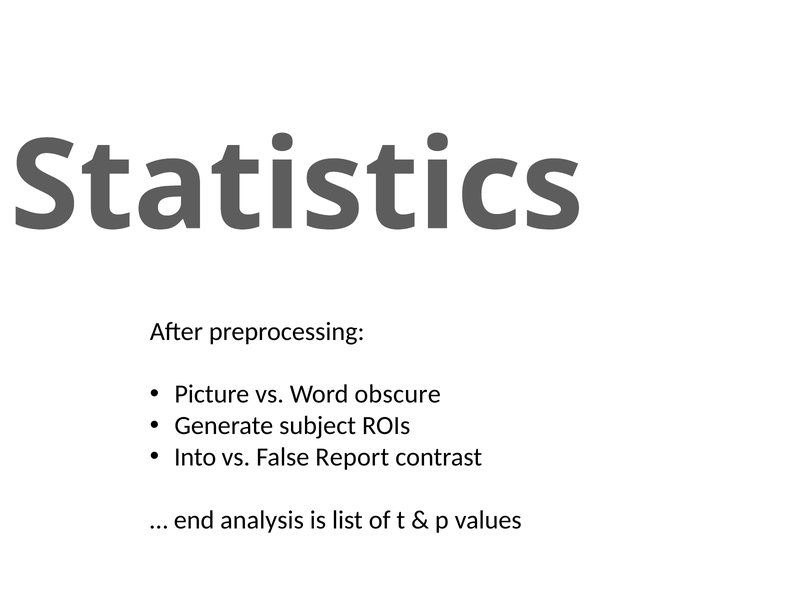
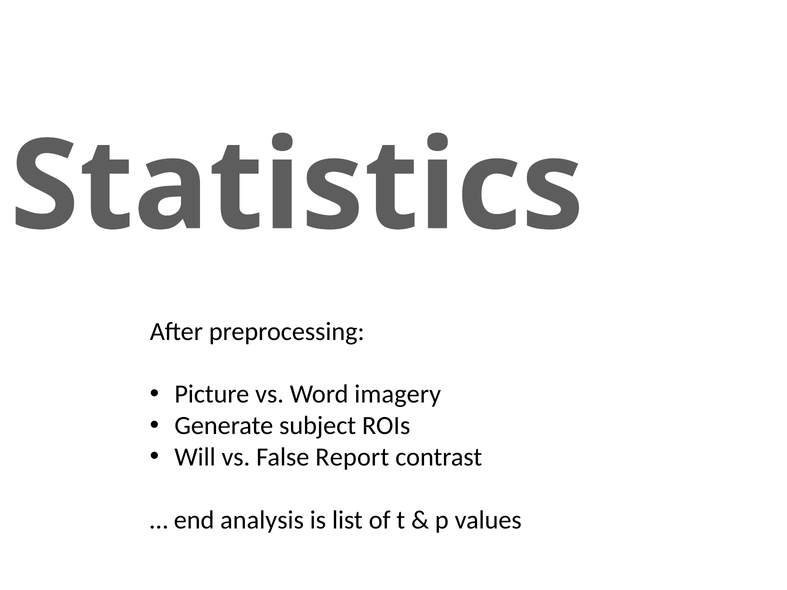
obscure: obscure -> imagery
Into: Into -> Will
